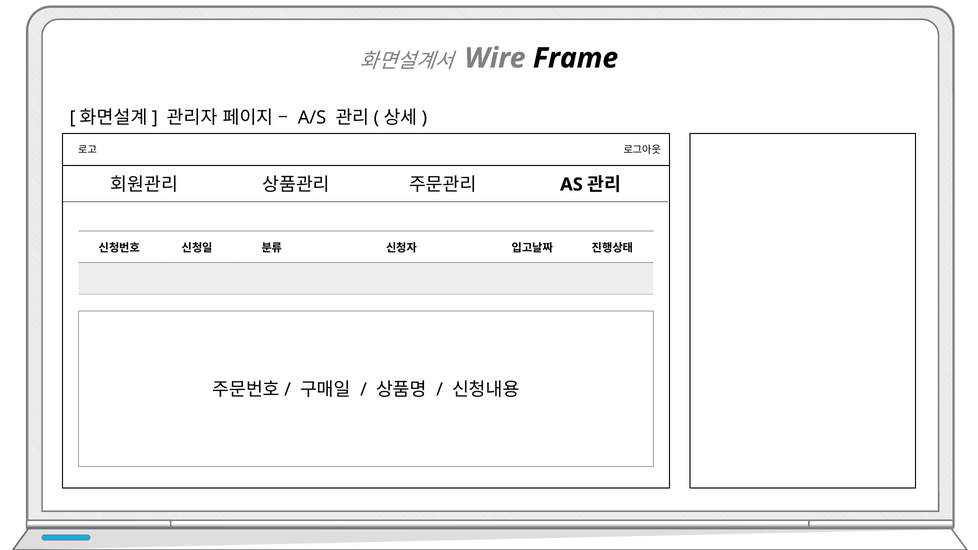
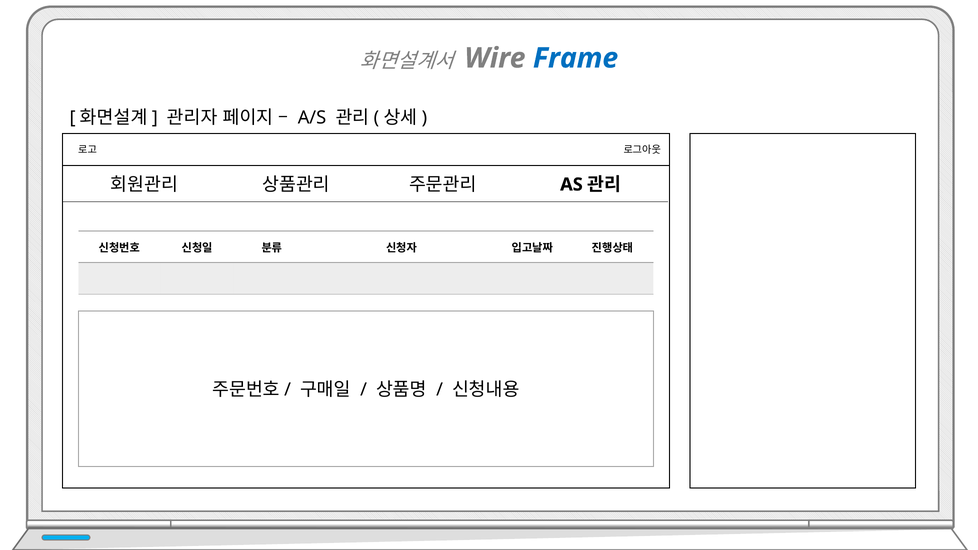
Frame colour: black -> blue
